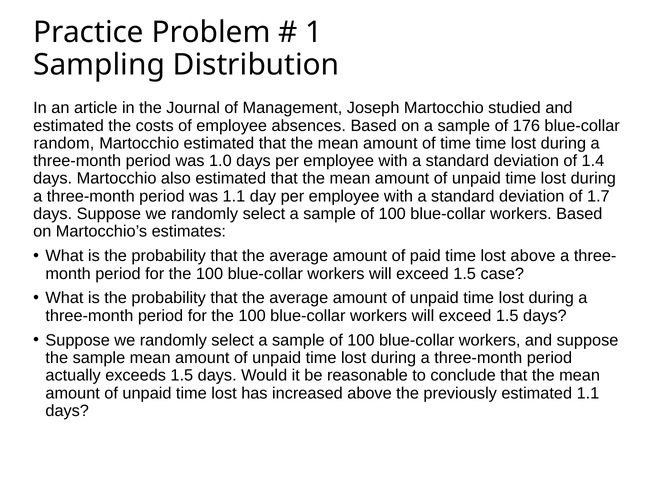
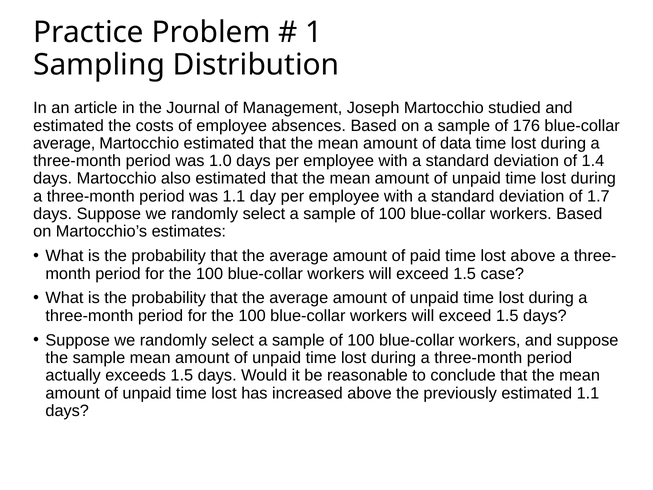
random at (64, 143): random -> average
of time: time -> data
